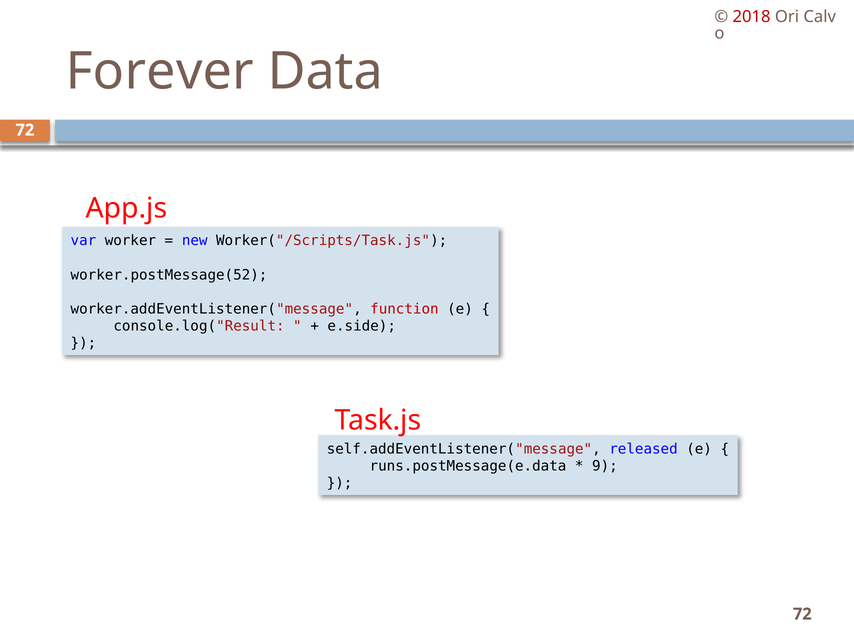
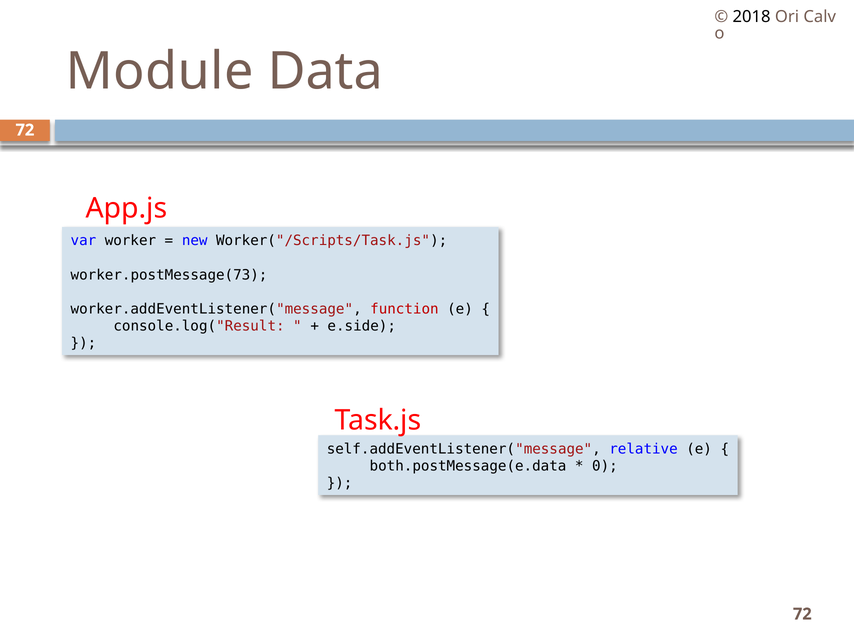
2018 colour: red -> black
Forever: Forever -> Module
worker.postMessage(52: worker.postMessage(52 -> worker.postMessage(73
released: released -> relative
runs.postMessage(e.data: runs.postMessage(e.data -> both.postMessage(e.data
9: 9 -> 0
